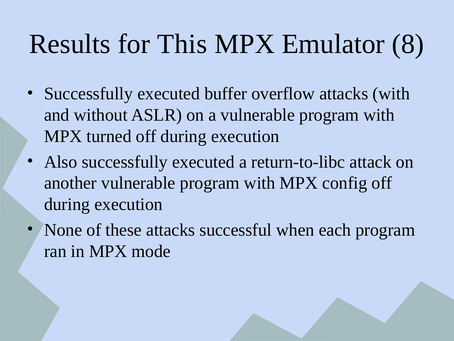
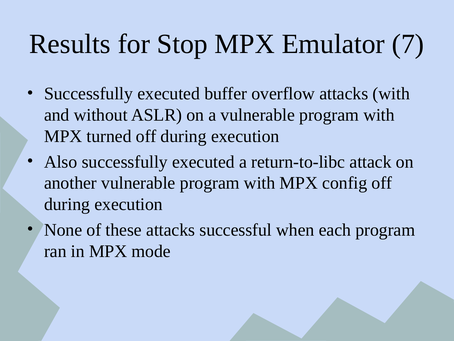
This: This -> Stop
8: 8 -> 7
